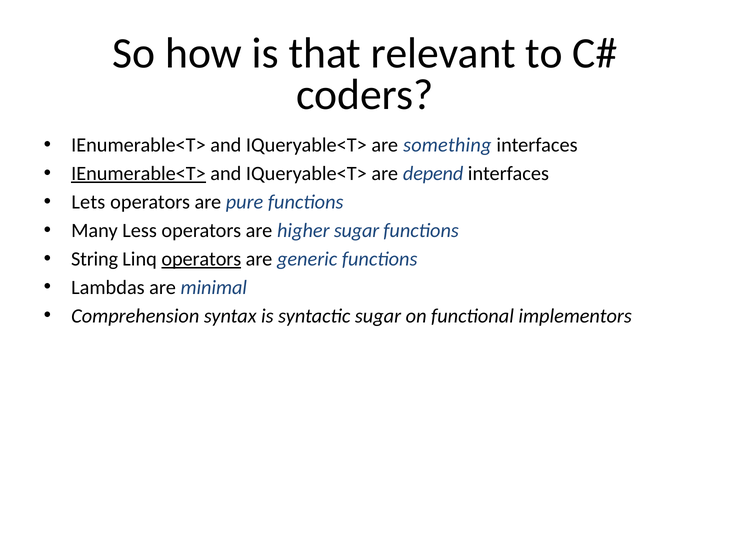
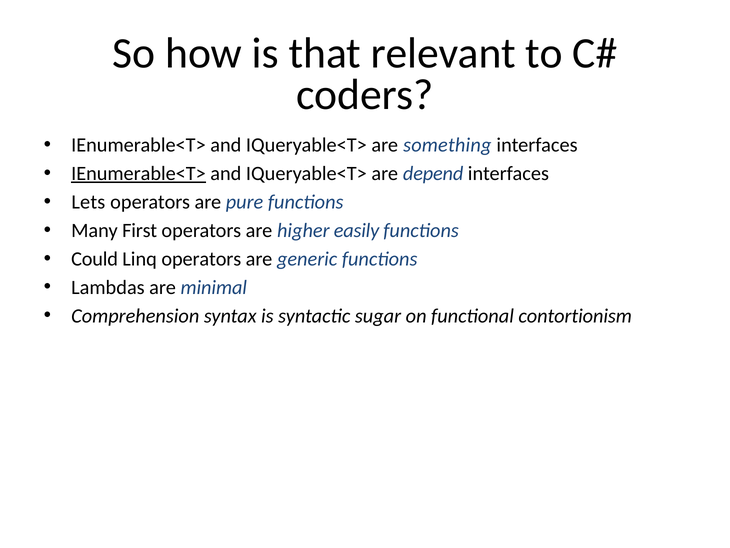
Less: Less -> First
higher sugar: sugar -> easily
String: String -> Could
operators at (201, 259) underline: present -> none
implementors: implementors -> contortionism
